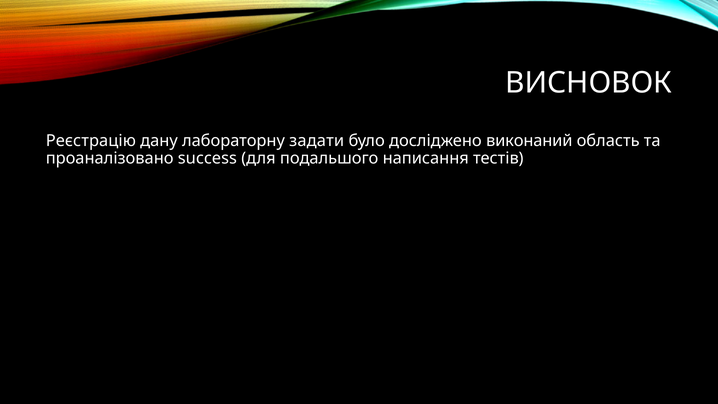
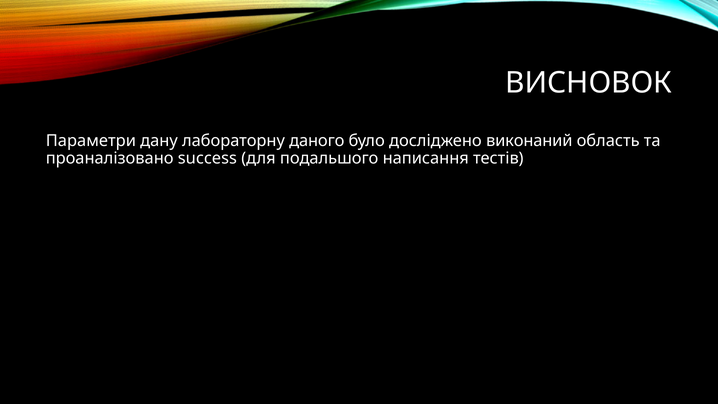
Реєстрацію: Реєстрацію -> Параметри
задати: задати -> даного
